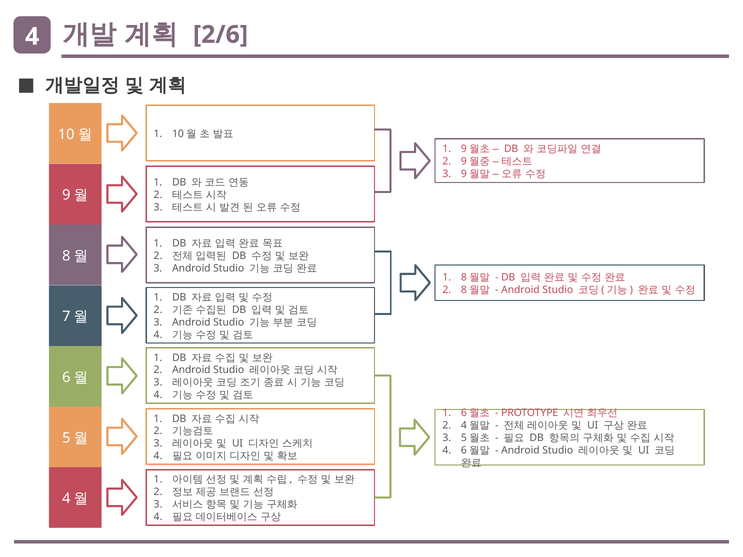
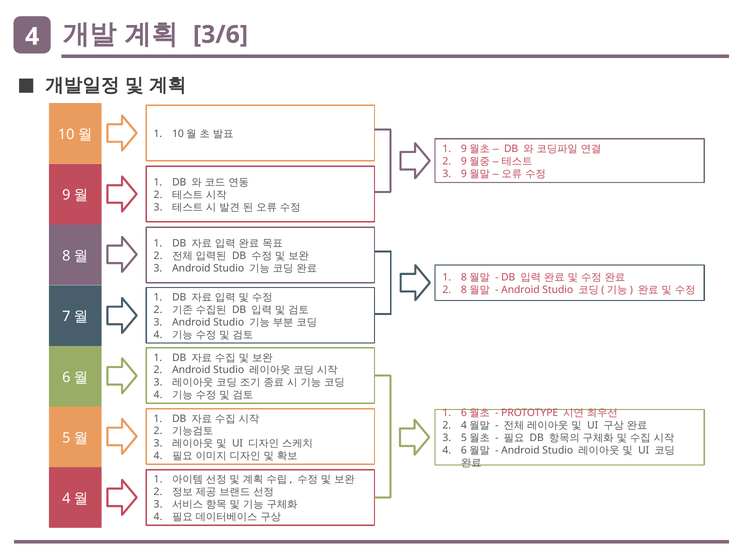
2/6: 2/6 -> 3/6
